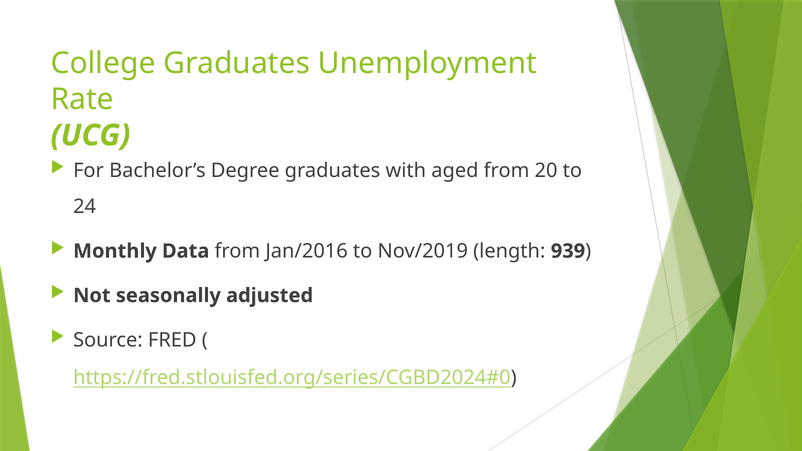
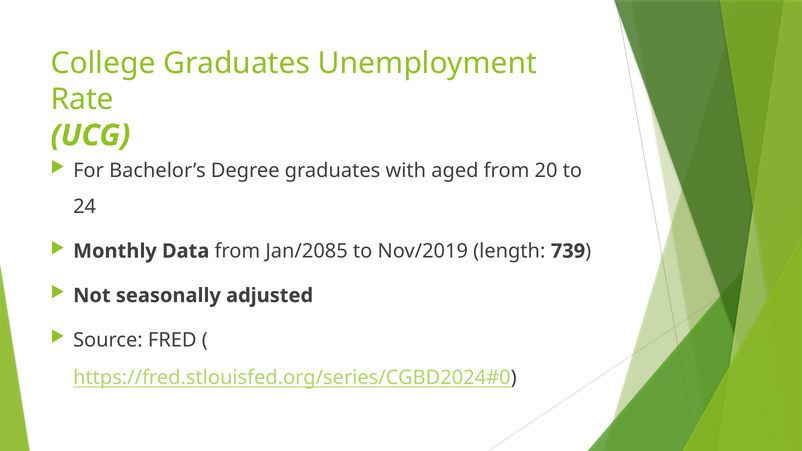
Jan/2016: Jan/2016 -> Jan/2085
939: 939 -> 739
